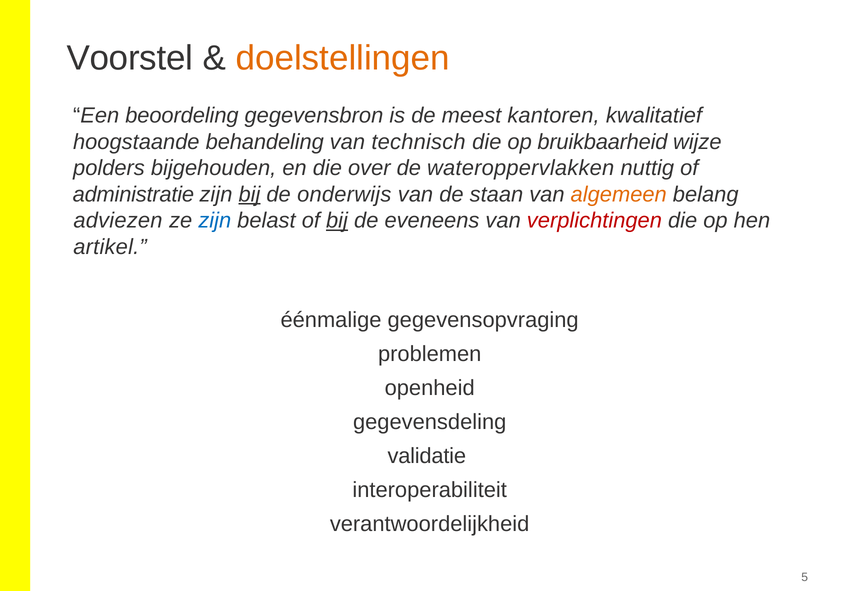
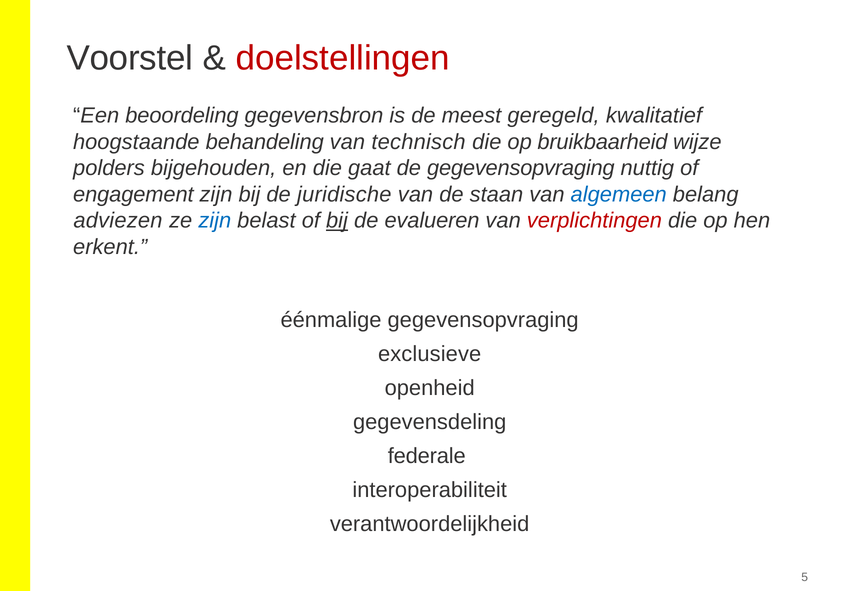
doelstellingen colour: orange -> red
kantoren: kantoren -> geregeld
over: over -> gaat
de wateroppervlakken: wateroppervlakken -> gegevensopvraging
administratie: administratie -> engagement
bij at (249, 194) underline: present -> none
onderwijs: onderwijs -> juridische
algemeen colour: orange -> blue
eveneens: eveneens -> evalueren
artikel: artikel -> erkent
problemen: problemen -> exclusieve
validatie: validatie -> federale
